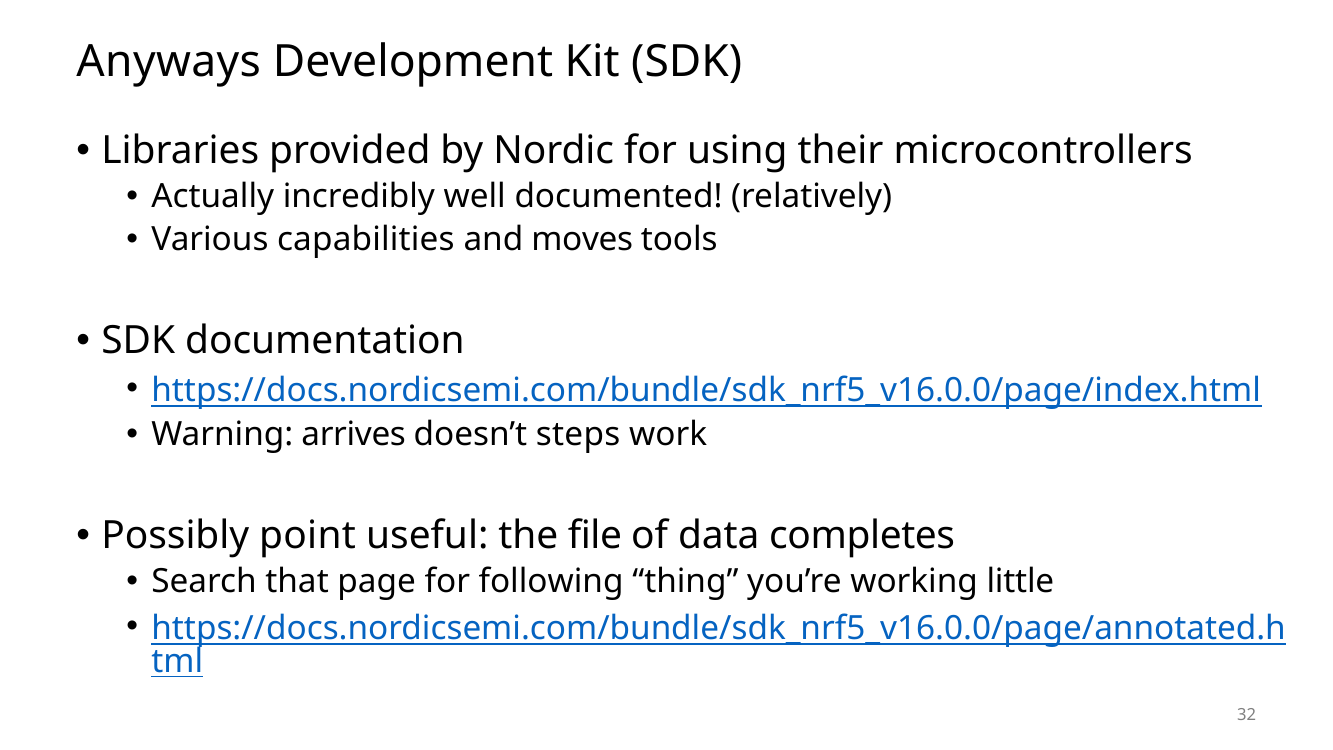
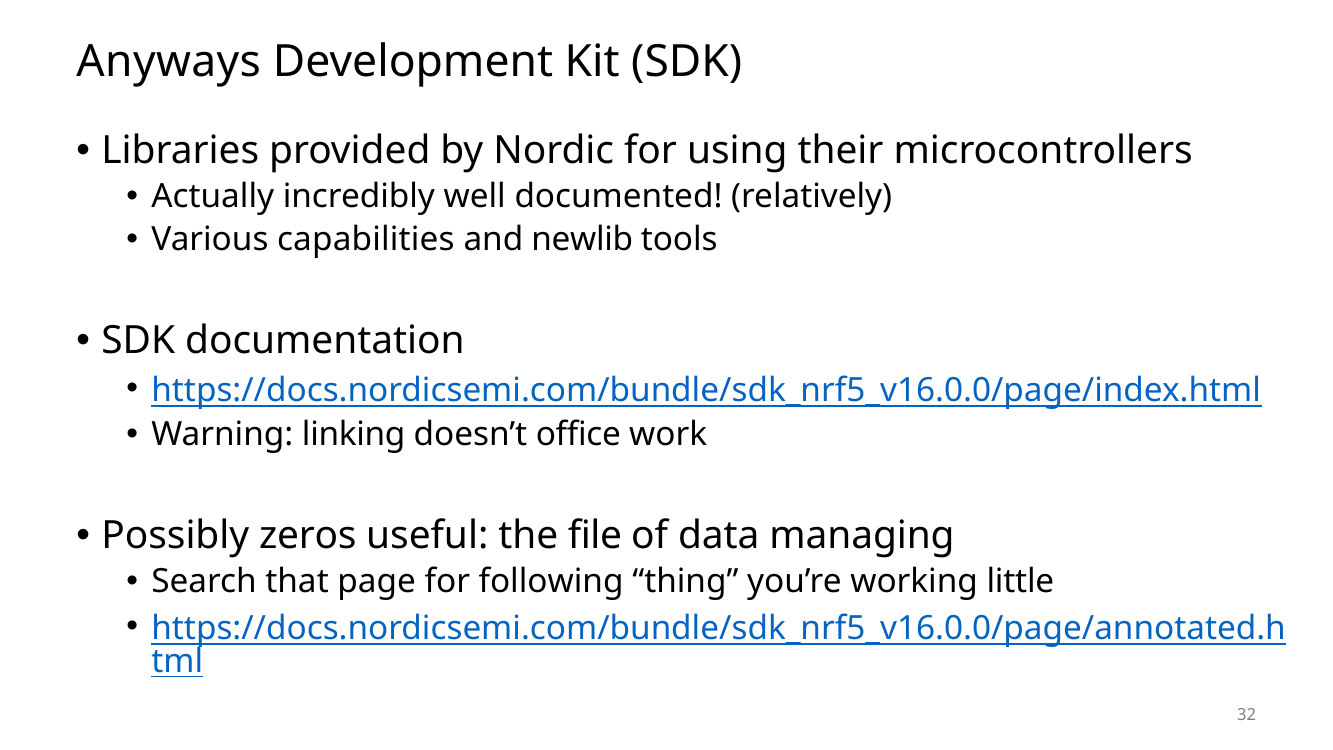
moves: moves -> newlib
arrives: arrives -> linking
steps: steps -> office
point: point -> zeros
completes: completes -> managing
